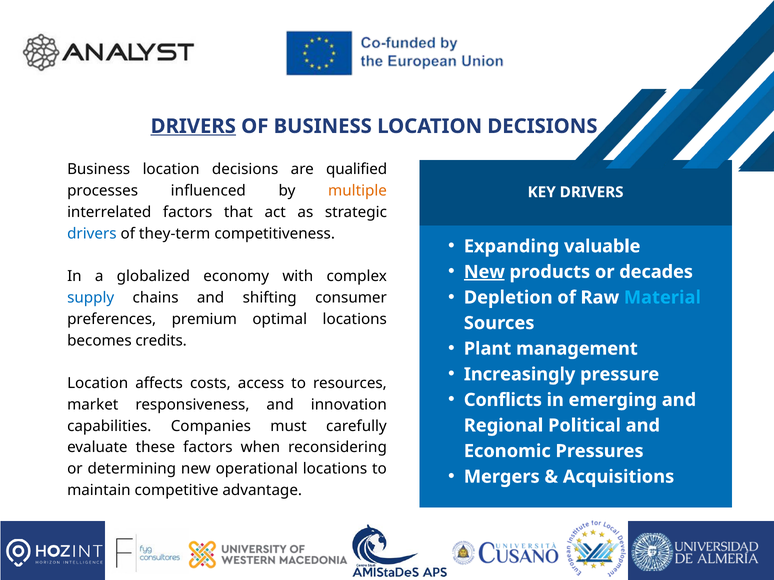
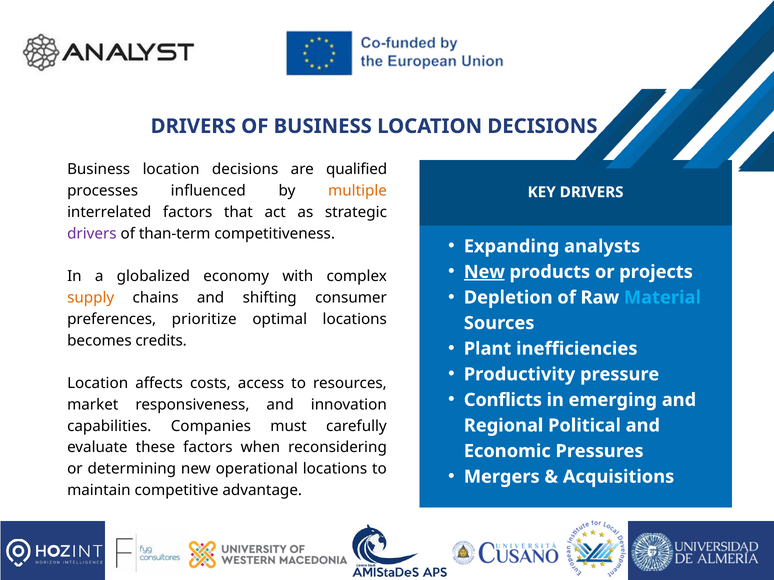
DRIVERS at (193, 126) underline: present -> none
drivers at (92, 234) colour: blue -> purple
they-term: they-term -> than-term
valuable: valuable -> analysts
decades: decades -> projects
supply colour: blue -> orange
premium: premium -> prioritize
management: management -> inefficiencies
Increasingly: Increasingly -> Productivity
